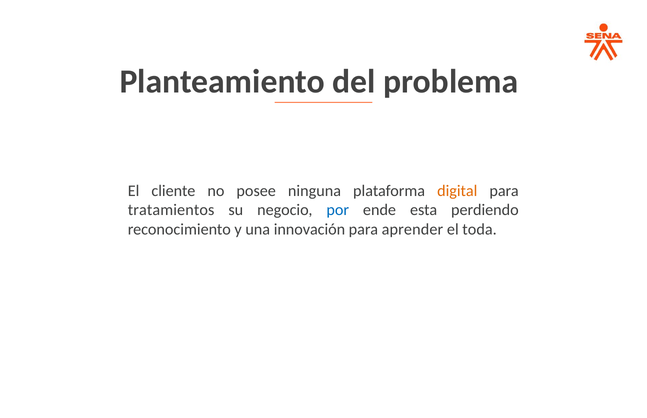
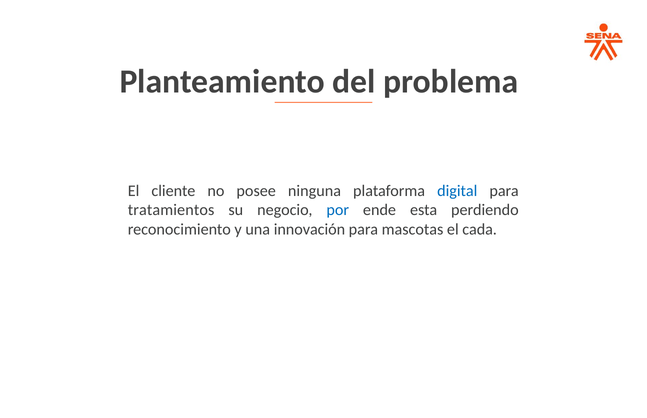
digital colour: orange -> blue
aprender: aprender -> mascotas
toda: toda -> cada
